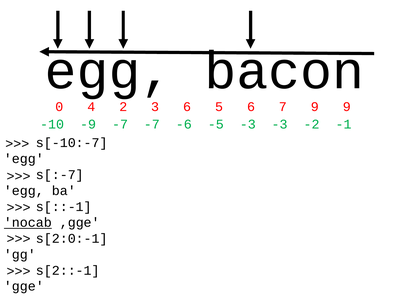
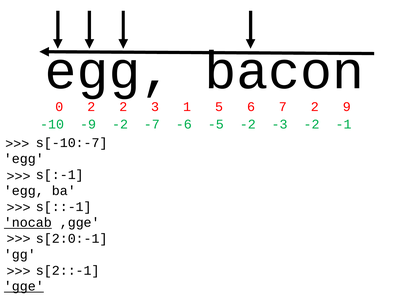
0 4: 4 -> 2
3 6: 6 -> 1
7 9: 9 -> 2
-9 -7: -7 -> -2
-5 -3: -3 -> -2
s[:-7: s[:-7 -> s[:-1
gge underline: none -> present
